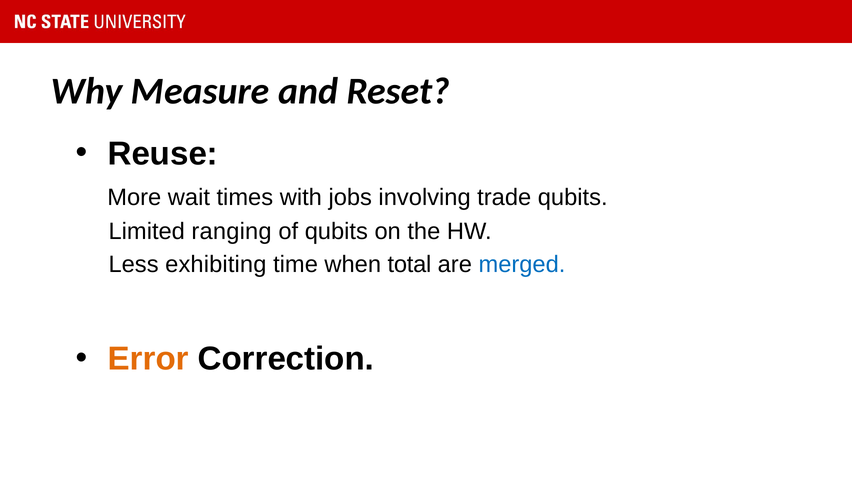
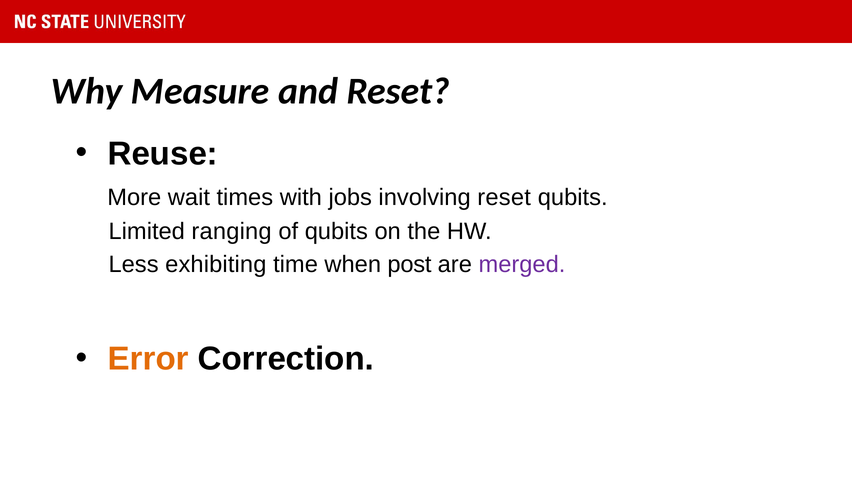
involving trade: trade -> reset
total: total -> post
merged colour: blue -> purple
